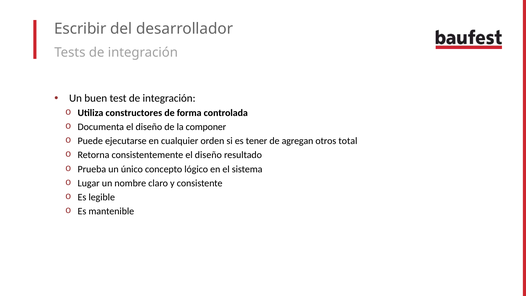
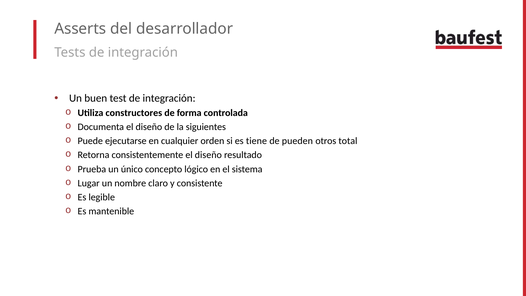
Escribir: Escribir -> Asserts
componer: componer -> siguientes
tener: tener -> tiene
agregan: agregan -> pueden
